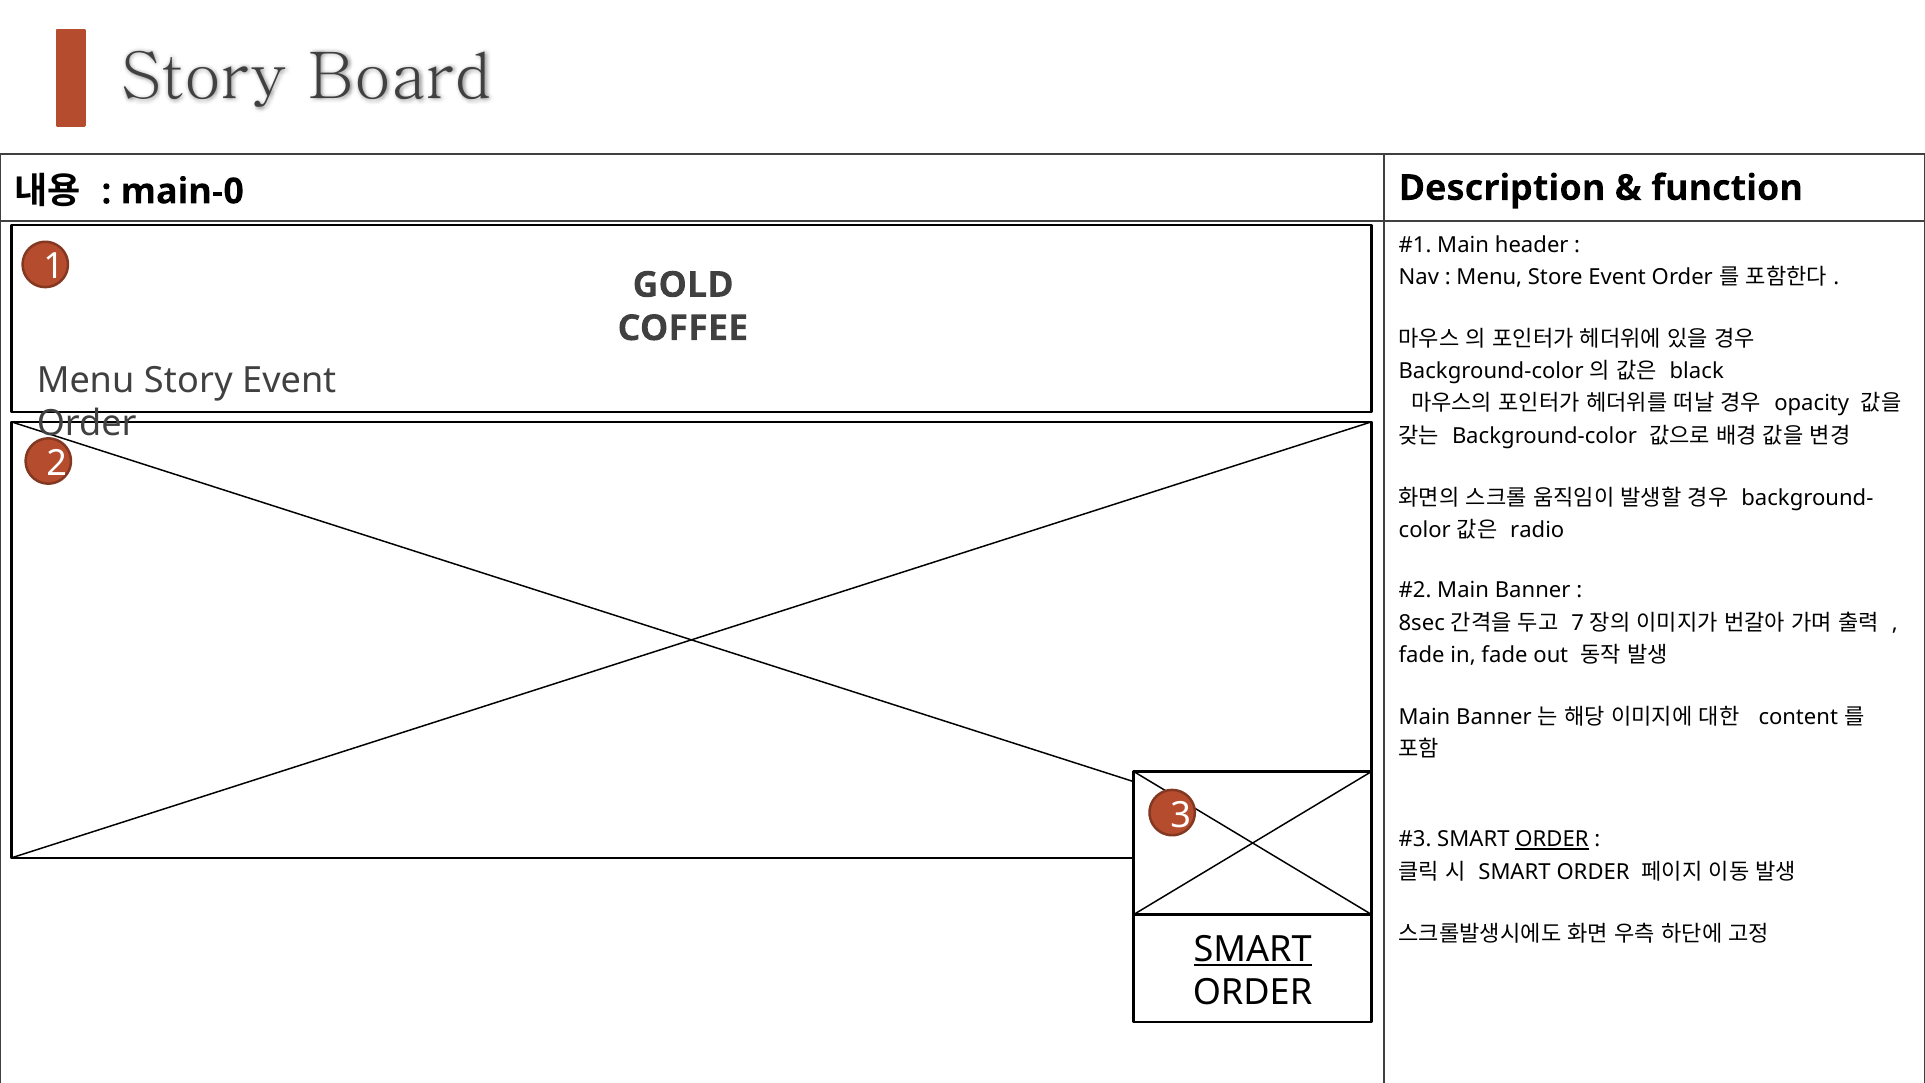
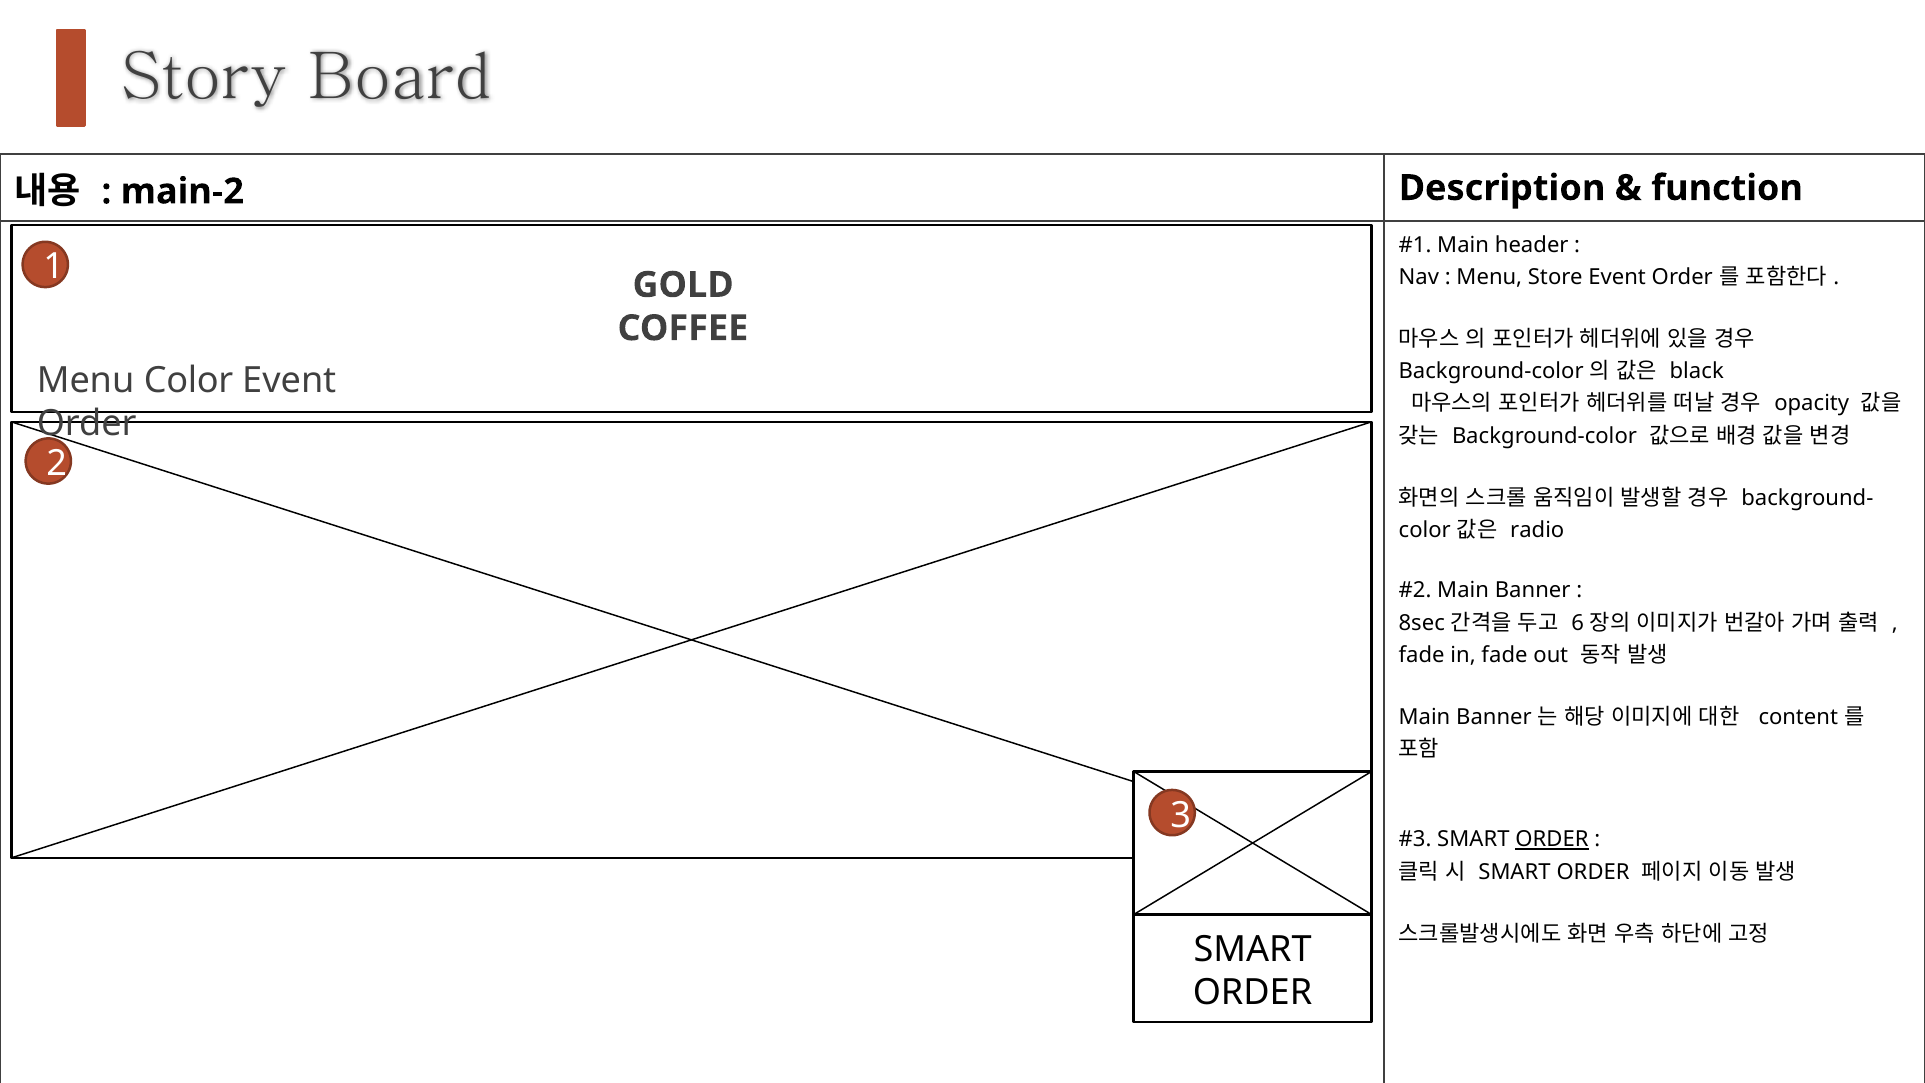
main-0: main-0 -> main-2
Menu Story: Story -> Color
7: 7 -> 6
SMART at (1253, 949) underline: present -> none
